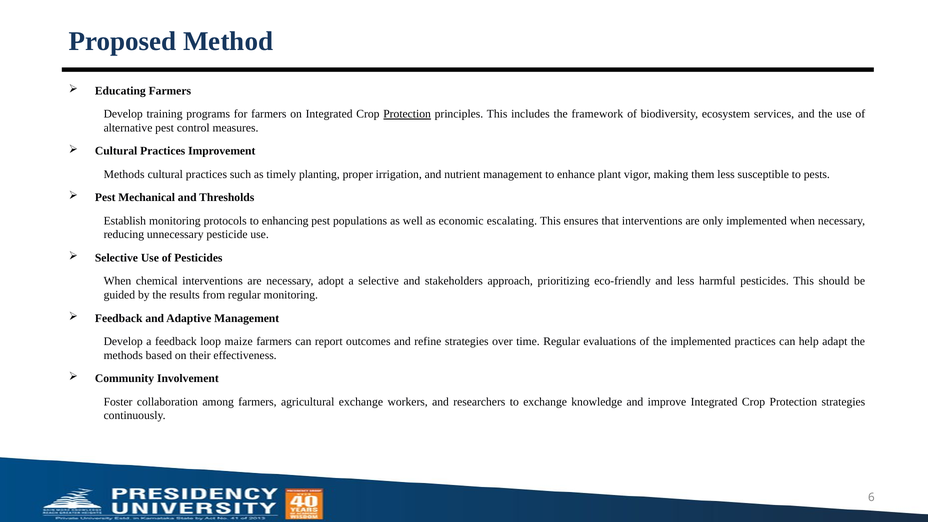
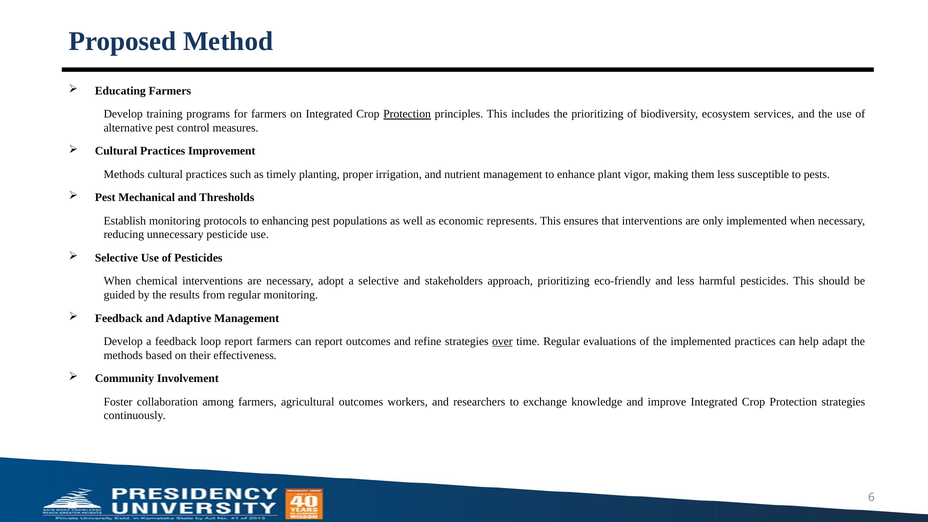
the framework: framework -> prioritizing
escalating: escalating -> represents
loop maize: maize -> report
over underline: none -> present
agricultural exchange: exchange -> outcomes
